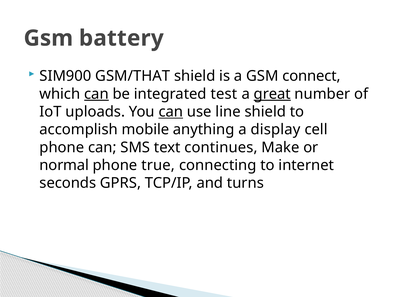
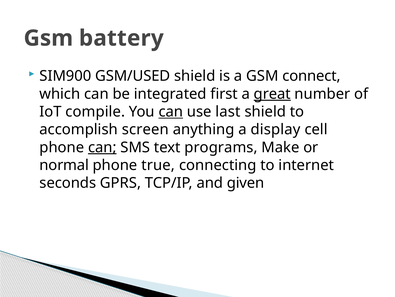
GSM/THAT: GSM/THAT -> GSM/USED
can at (96, 94) underline: present -> none
test: test -> first
uploads: uploads -> compile
line: line -> last
mobile: mobile -> screen
can at (102, 147) underline: none -> present
continues: continues -> programs
turns: turns -> given
